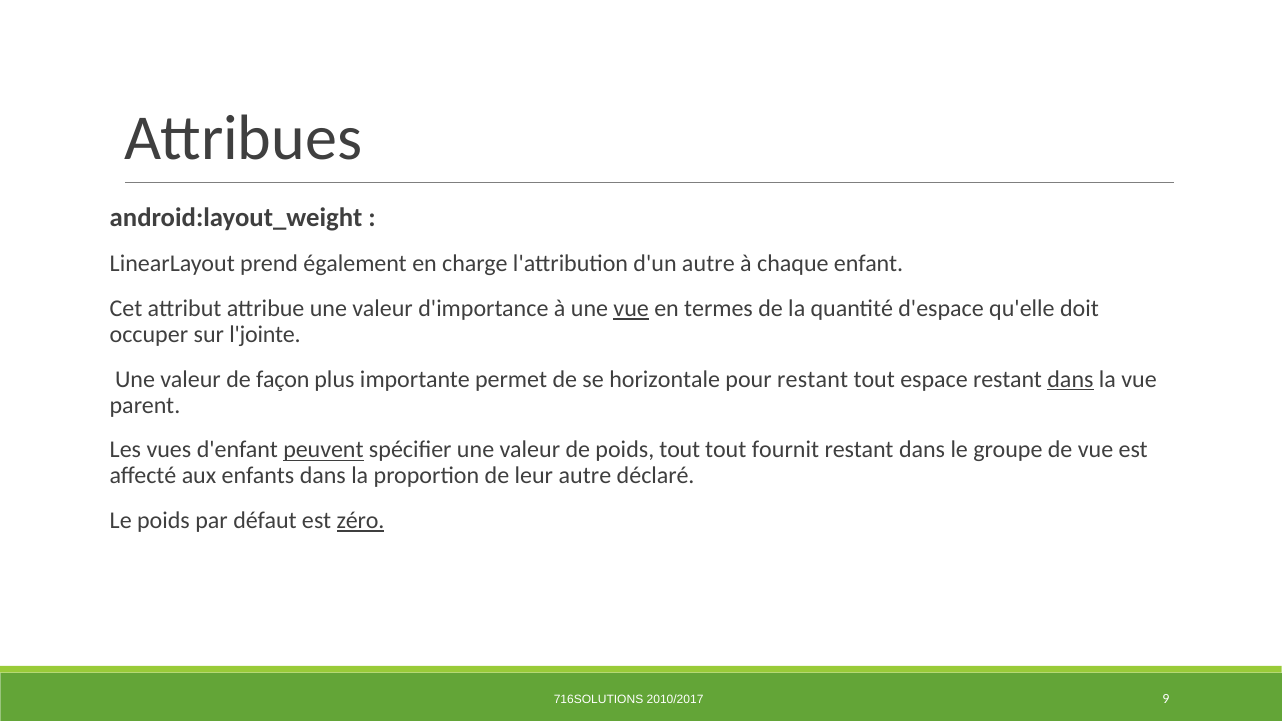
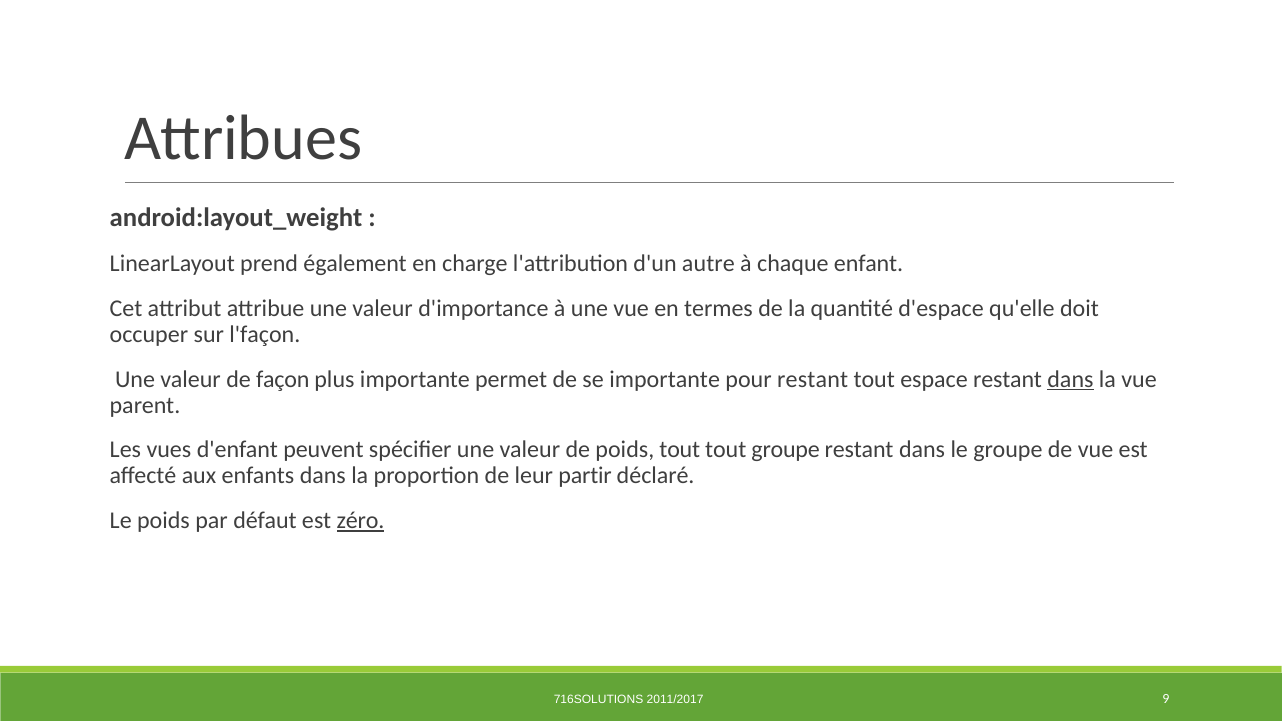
vue at (631, 309) underline: present -> none
l'jointe: l'jointe -> l'façon
se horizontale: horizontale -> importante
peuvent underline: present -> none
tout fournit: fournit -> groupe
leur autre: autre -> partir
2010/2017: 2010/2017 -> 2011/2017
